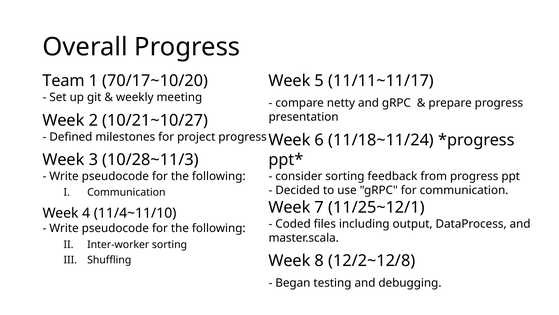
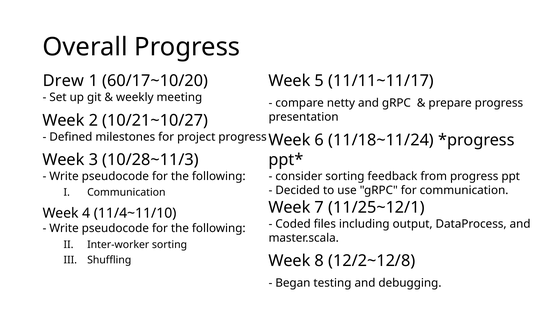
Team: Team -> Drew
70/17~10/20: 70/17~10/20 -> 60/17~10/20
